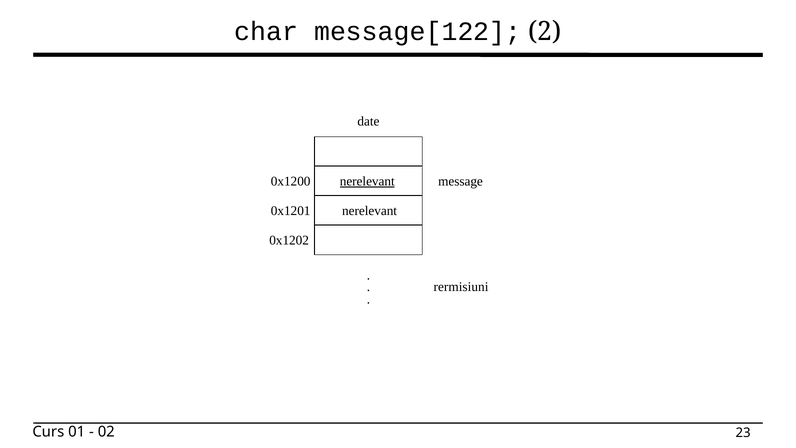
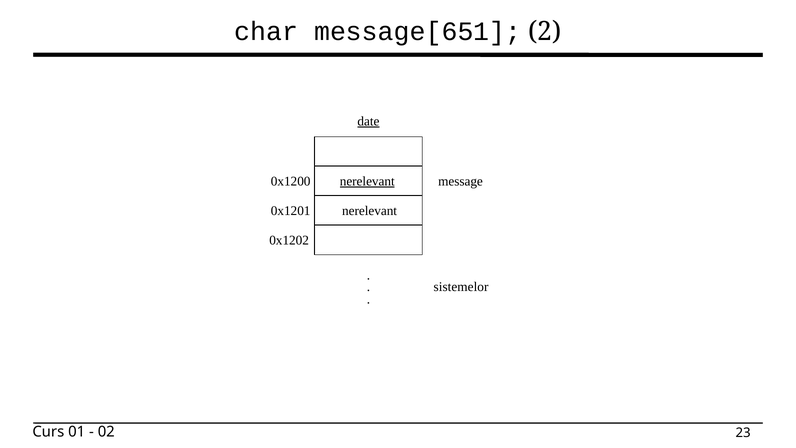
message[122: message[122 -> message[651
date underline: none -> present
rermisiuni: rermisiuni -> sistemelor
